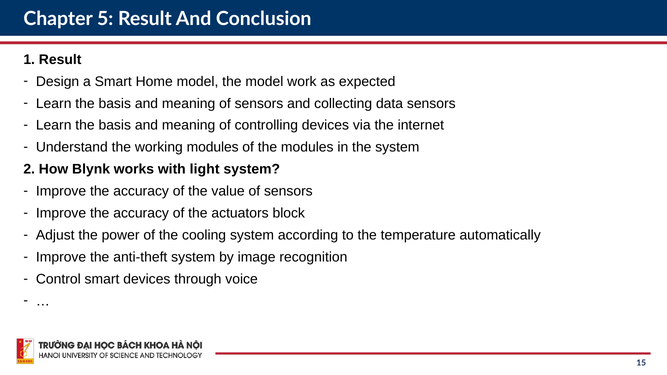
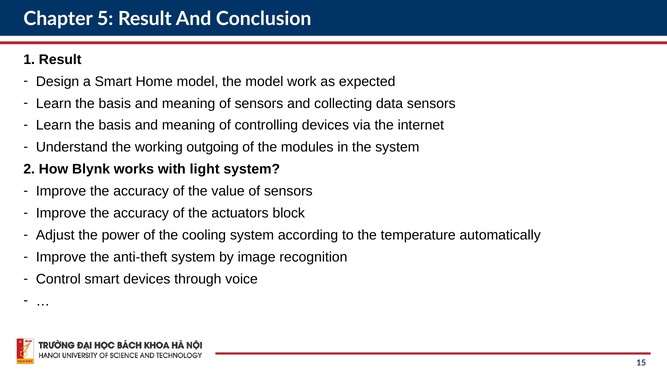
working modules: modules -> outgoing
